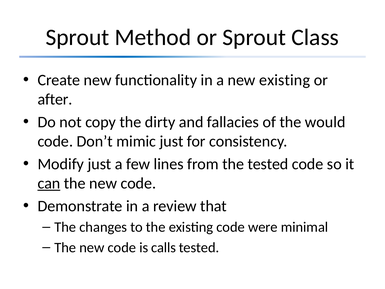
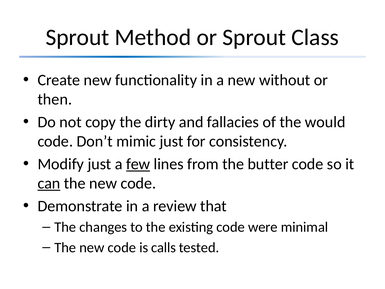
new existing: existing -> without
after: after -> then
few underline: none -> present
the tested: tested -> butter
